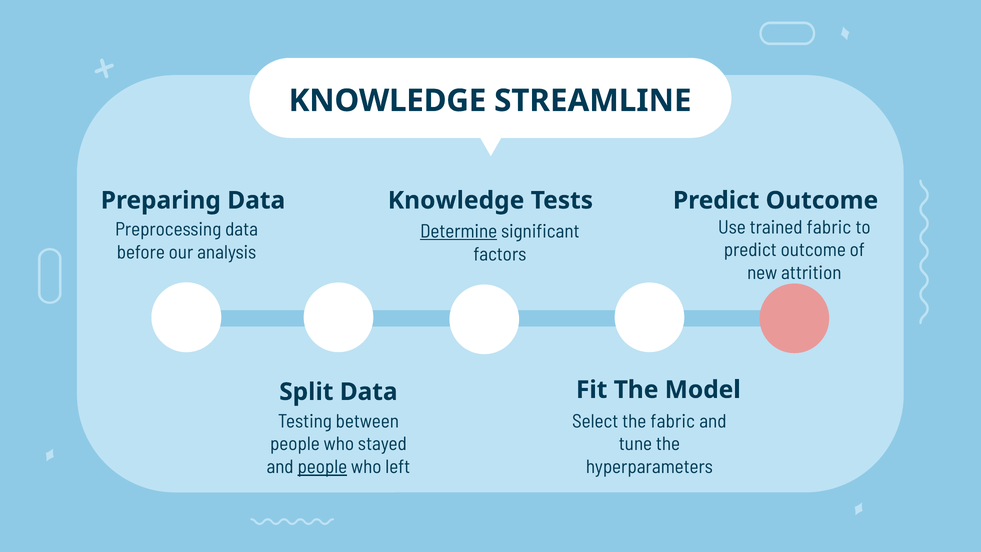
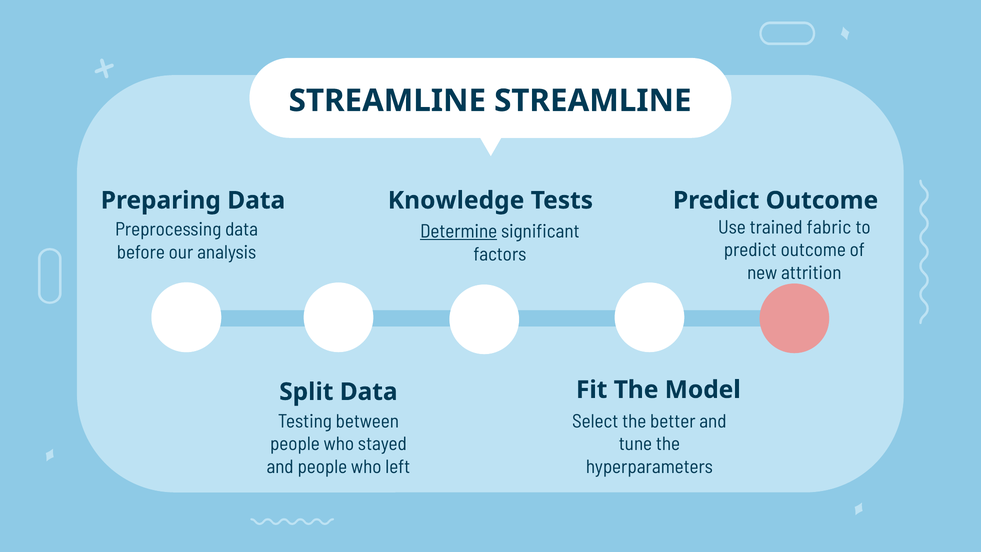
KNOWLEDGE at (387, 101): KNOWLEDGE -> STREAMLINE
the fabric: fabric -> better
people at (322, 467) underline: present -> none
